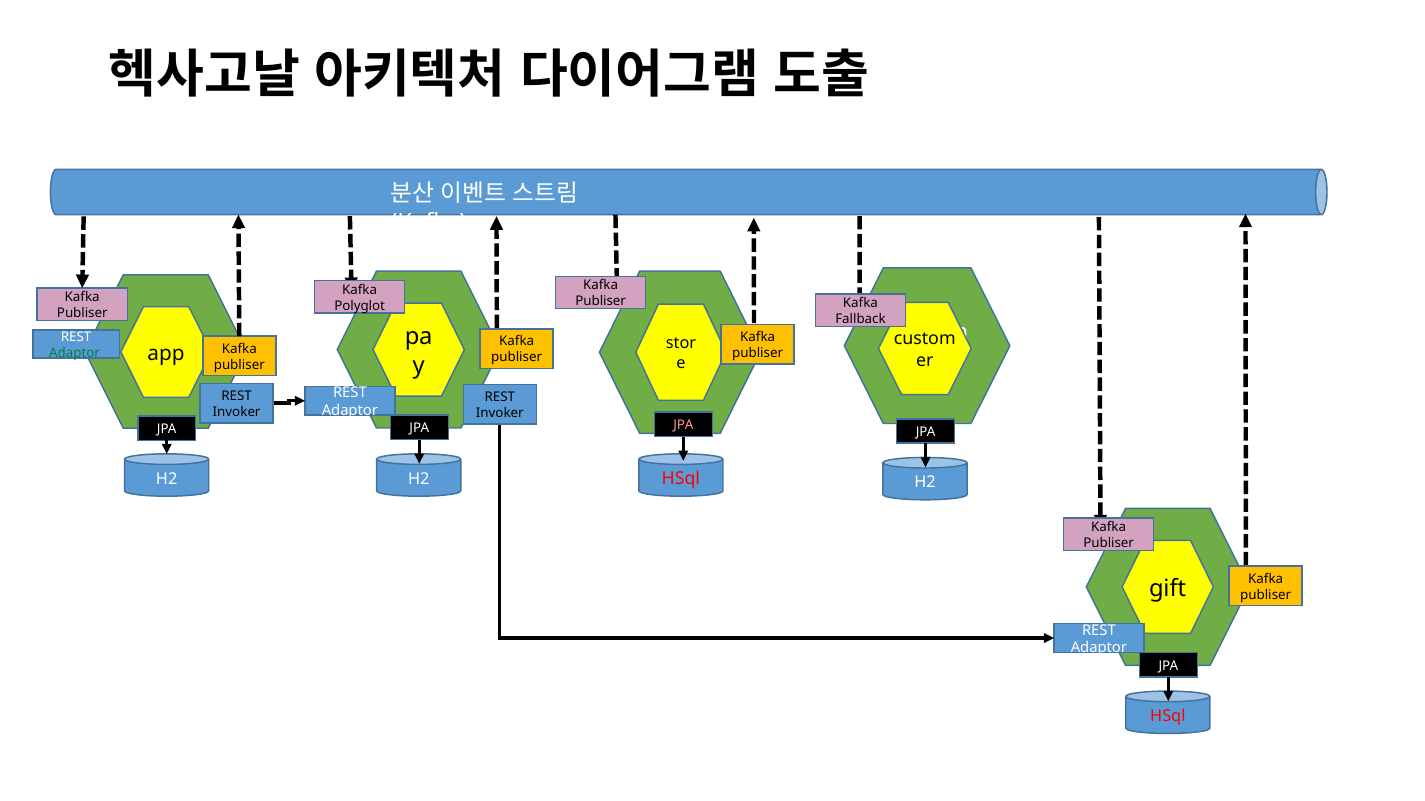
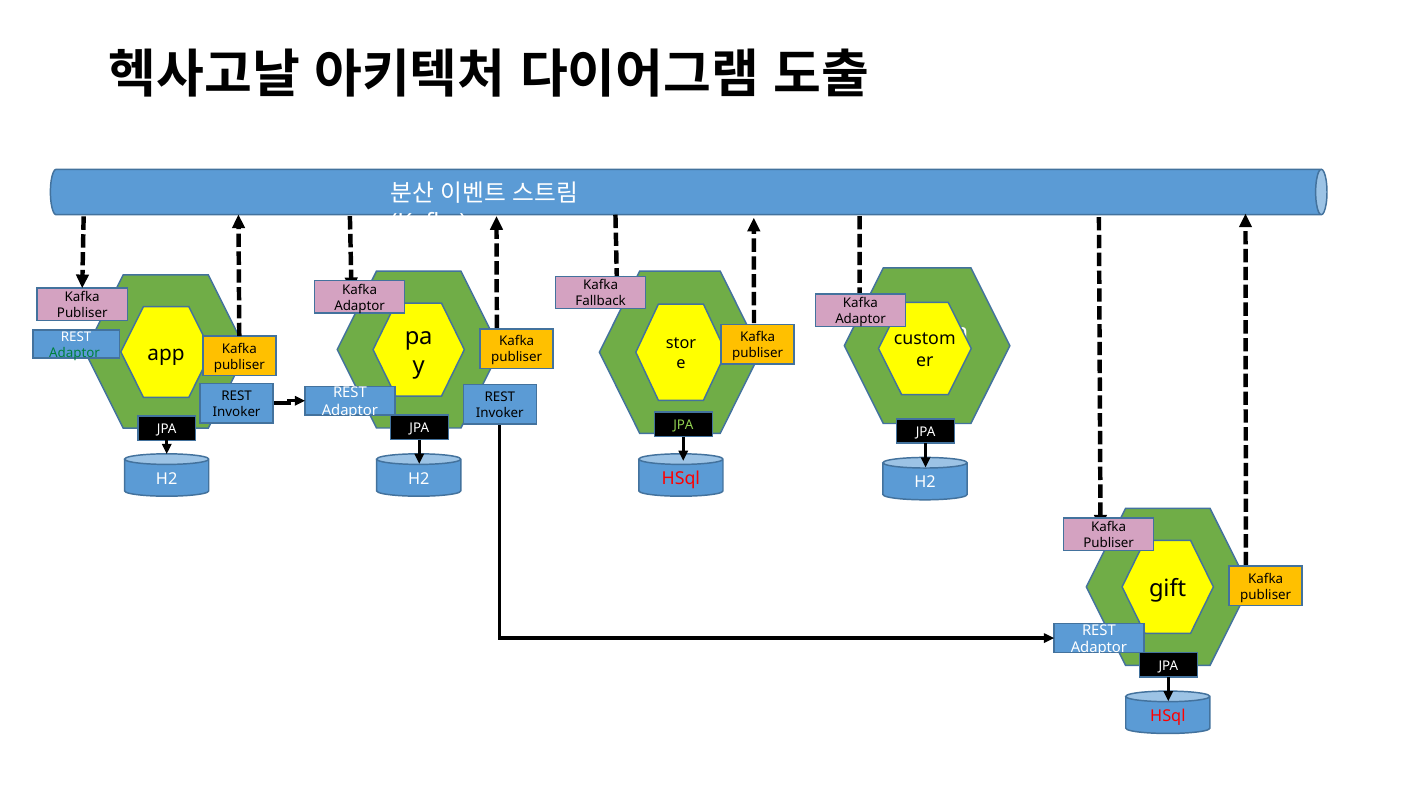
Publiser at (601, 302): Publiser -> Fallback
Polyglot at (360, 306): Polyglot -> Adaptor
Fallback at (861, 319): Fallback -> Adaptor
JPA at (683, 426) colour: pink -> light green
